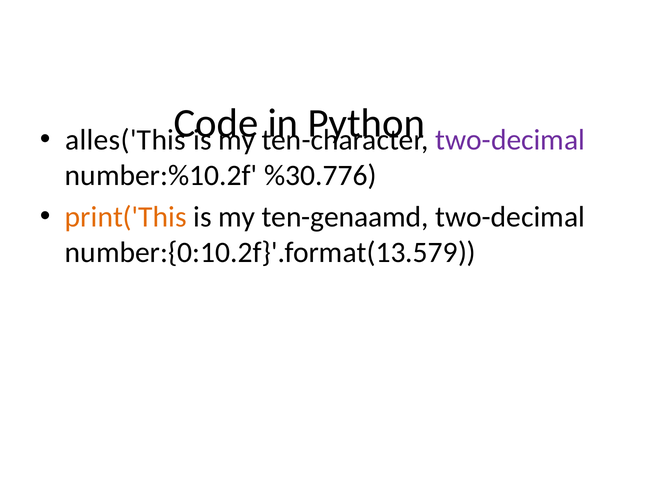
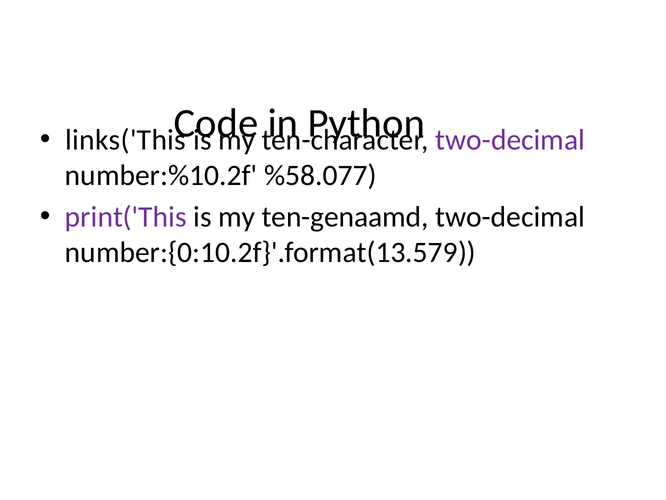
alles('This: alles('This -> links('This
%30.776: %30.776 -> %58.077
print('This colour: orange -> purple
